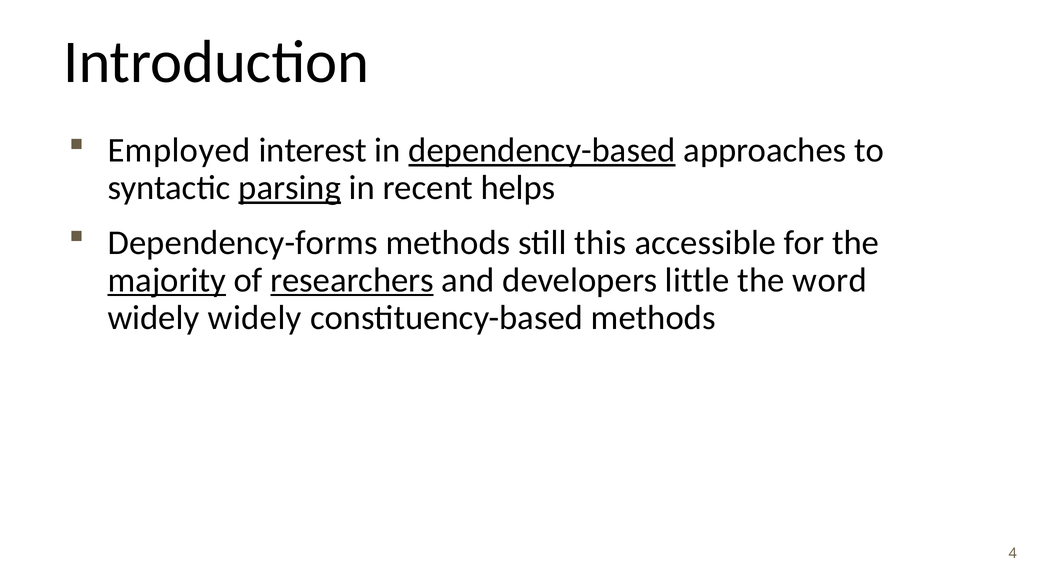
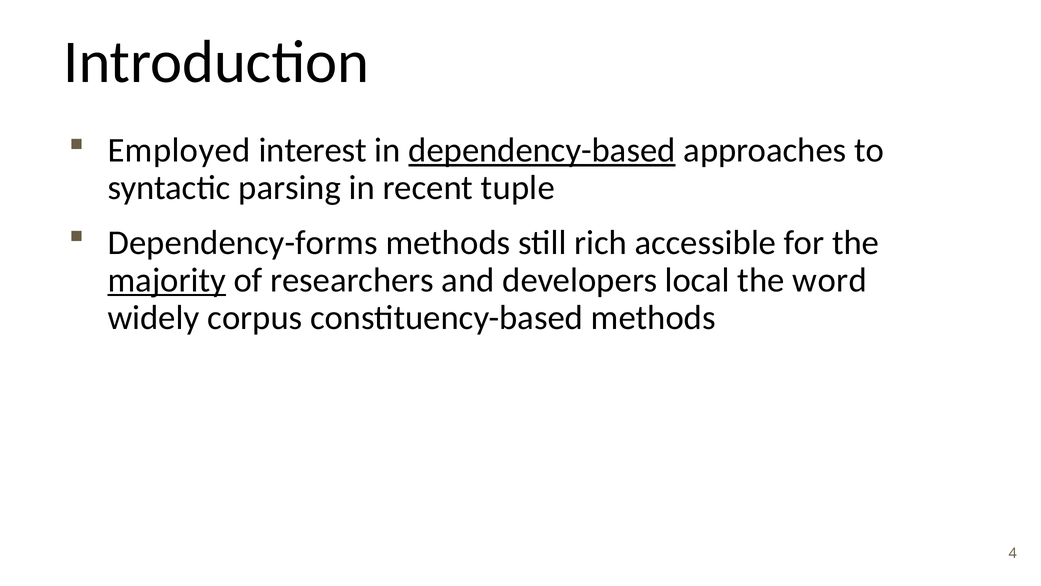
parsing underline: present -> none
helps: helps -> tuple
this: this -> rich
researchers underline: present -> none
little: little -> local
widely widely: widely -> corpus
